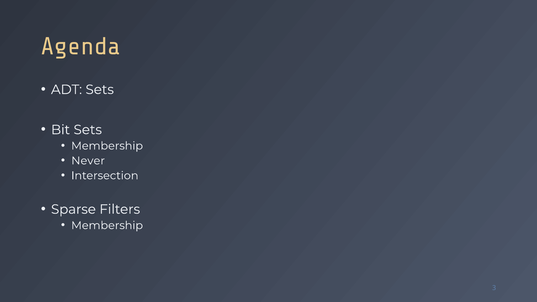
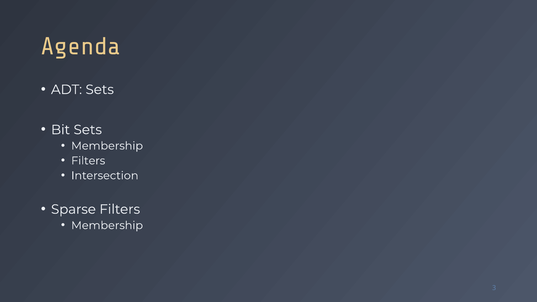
Never at (88, 161): Never -> Filters
